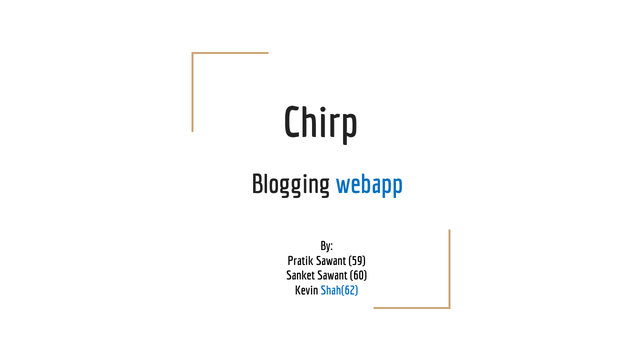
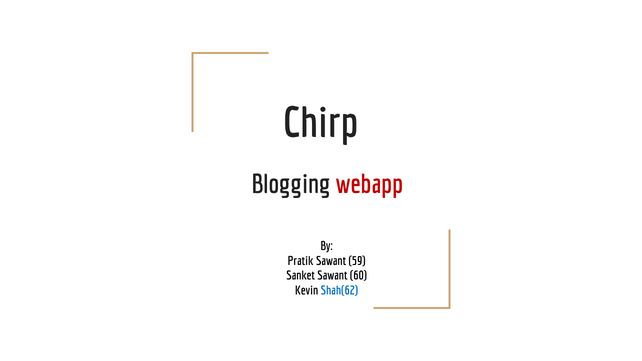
webapp colour: blue -> red
